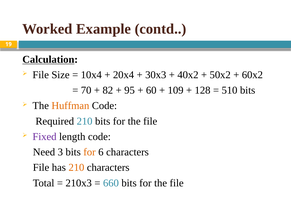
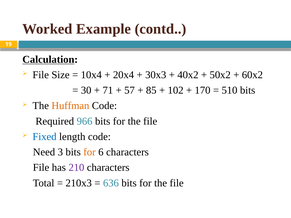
70: 70 -> 30
82: 82 -> 71
95: 95 -> 57
60: 60 -> 85
109: 109 -> 102
128: 128 -> 170
Required 210: 210 -> 966
Fixed colour: purple -> blue
210 at (76, 168) colour: orange -> purple
660: 660 -> 636
